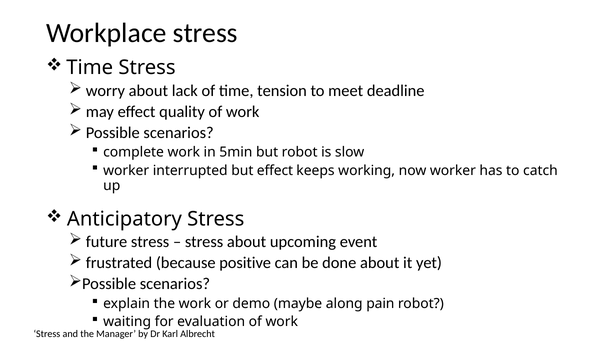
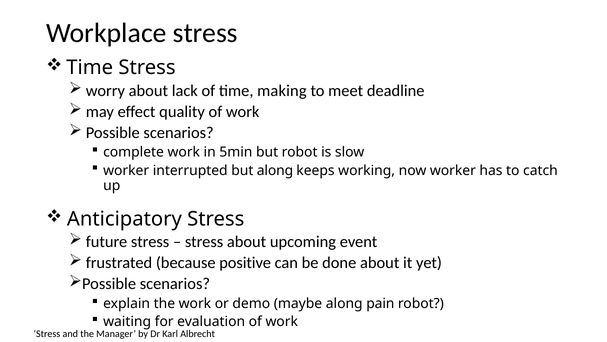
tension: tension -> making
but effect: effect -> along
